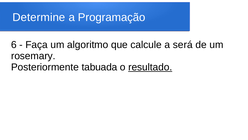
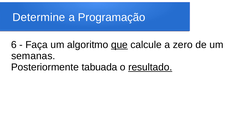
que underline: none -> present
será: será -> zero
rosemary: rosemary -> semanas
